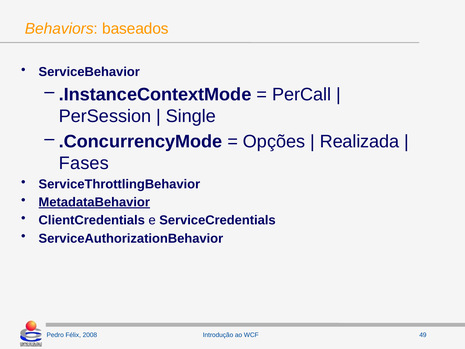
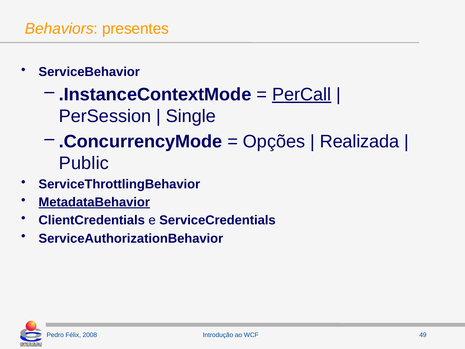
baseados: baseados -> presentes
PerCall underline: none -> present
Fases: Fases -> Public
